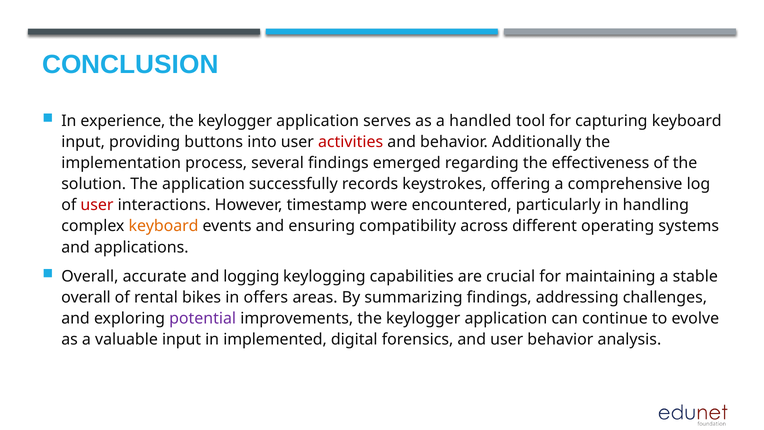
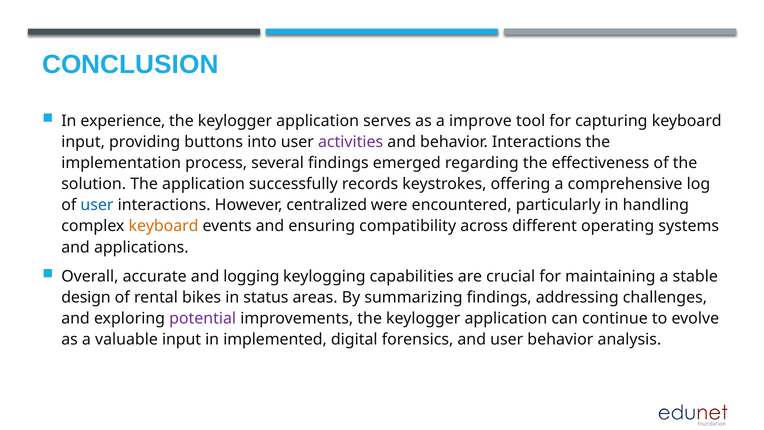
handled: handled -> improve
activities colour: red -> purple
behavior Additionally: Additionally -> Interactions
user at (97, 205) colour: red -> blue
timestamp: timestamp -> centralized
overall at (86, 297): overall -> design
offers: offers -> status
